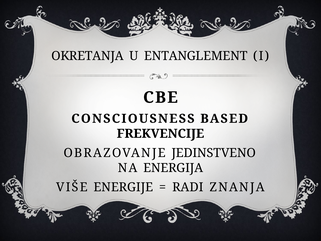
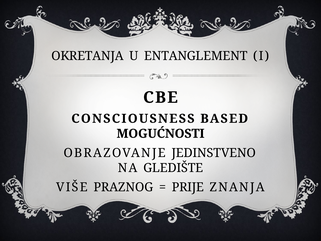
FREKVENCIJE: FREKVENCIJE -> MOGUĆNOSTI
ENERGIJA: ENERGIJA -> GLEDIŠTE
ENERGIJE: ENERGIJE -> PRAZNOG
RADI: RADI -> PRIJE
